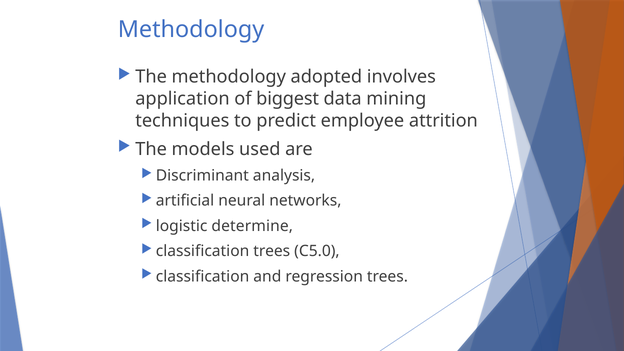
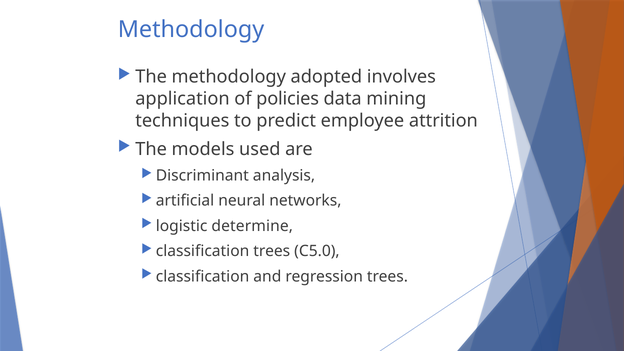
biggest: biggest -> policies
